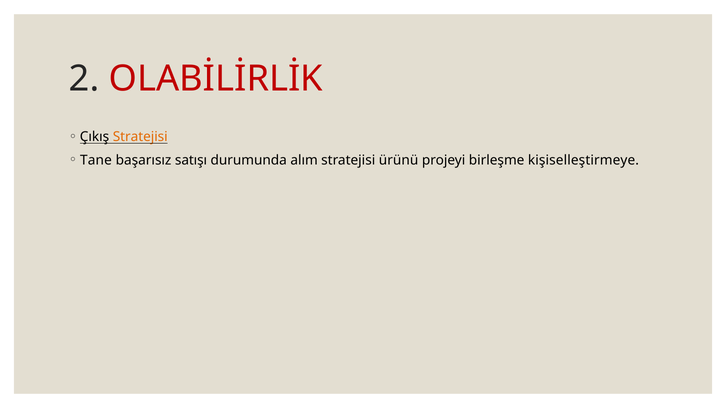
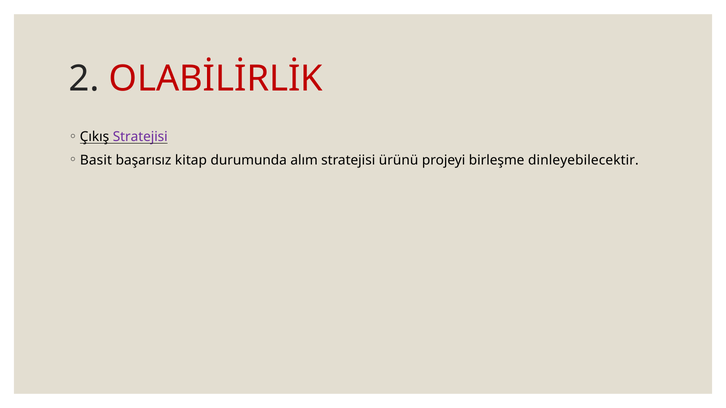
Stratejisi at (140, 137) colour: orange -> purple
Tane: Tane -> Basit
satışı: satışı -> kitap
kişiselleştirmeye: kişiselleştirmeye -> dinleyebilecektir
